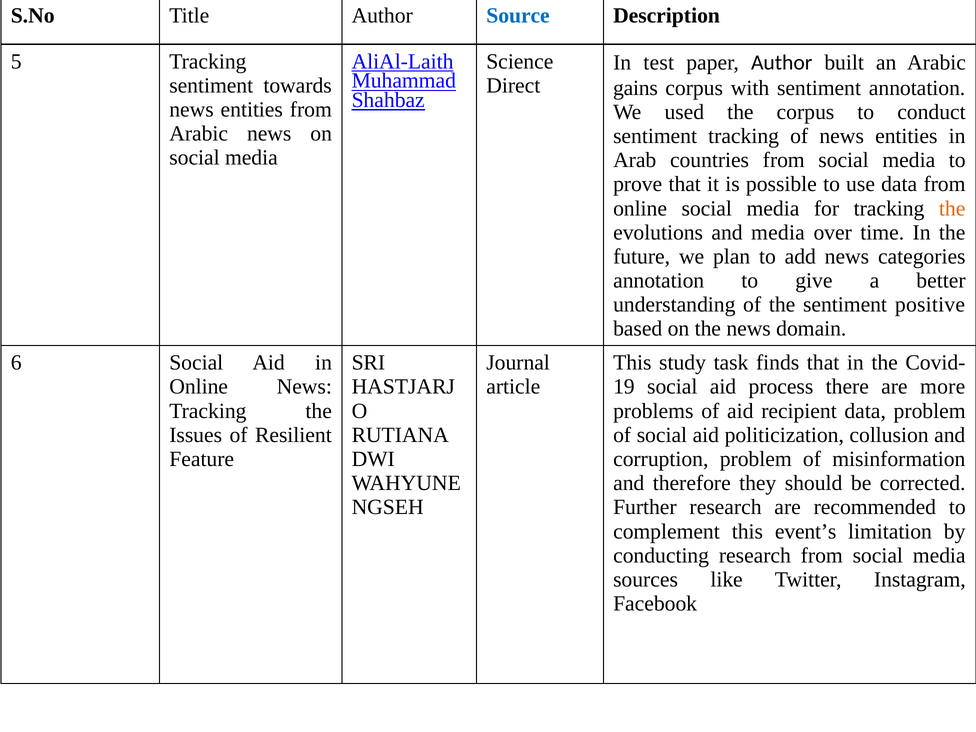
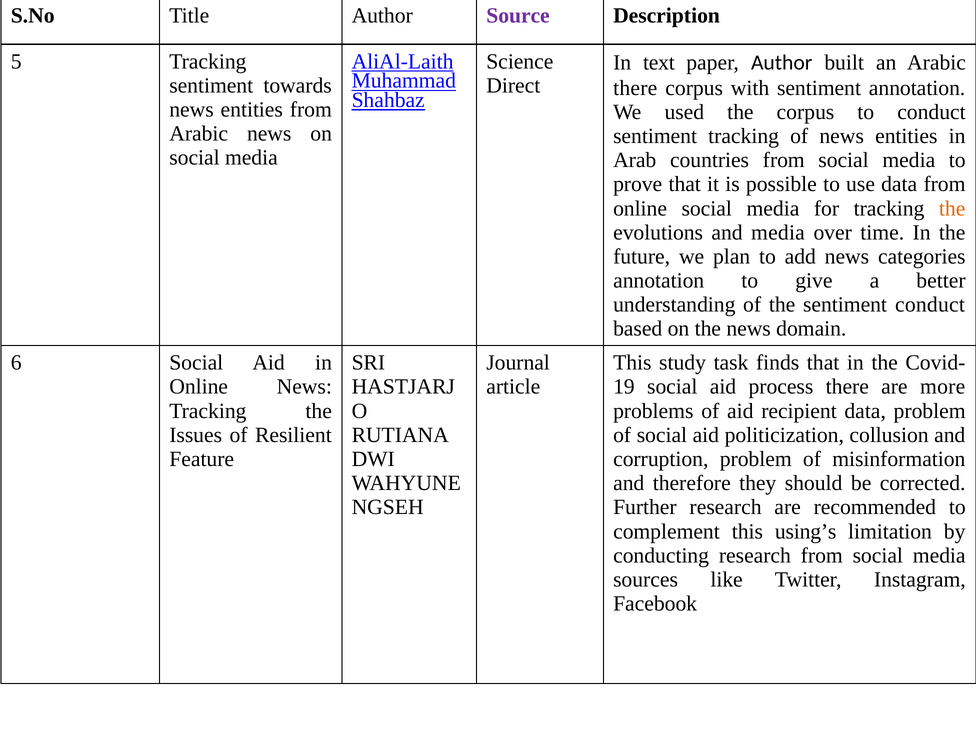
Source colour: blue -> purple
test: test -> text
gains at (635, 88): gains -> there
sentiment positive: positive -> conduct
event’s: event’s -> using’s
